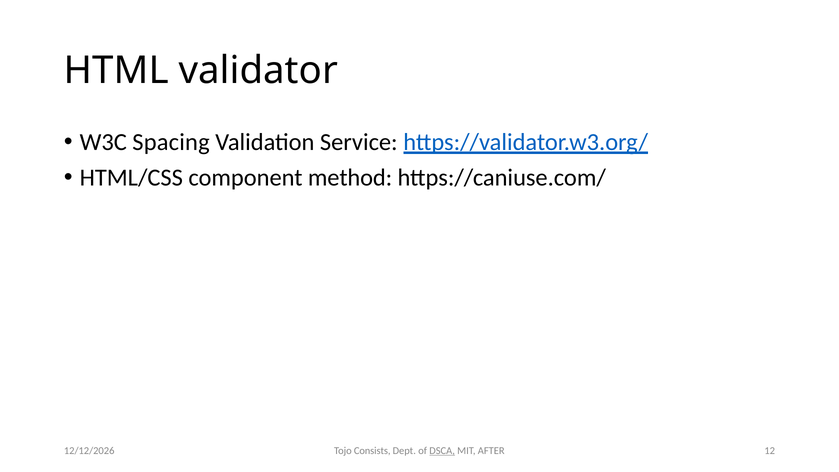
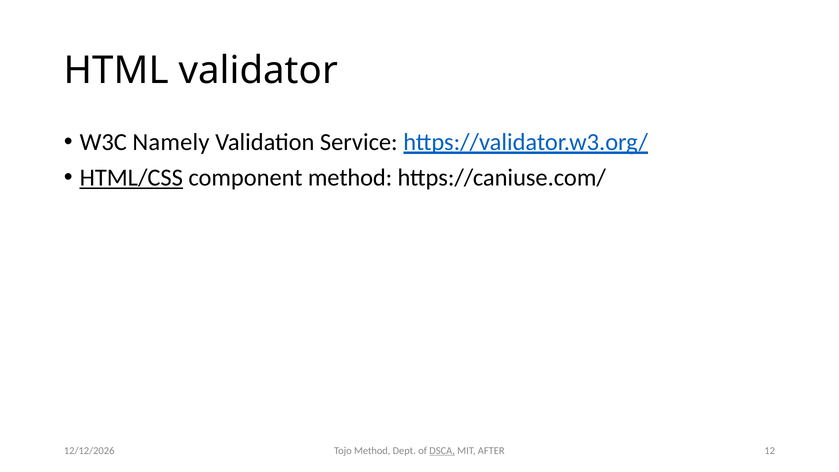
Spacing: Spacing -> Namely
HTML/CSS underline: none -> present
Tojo Consists: Consists -> Method
